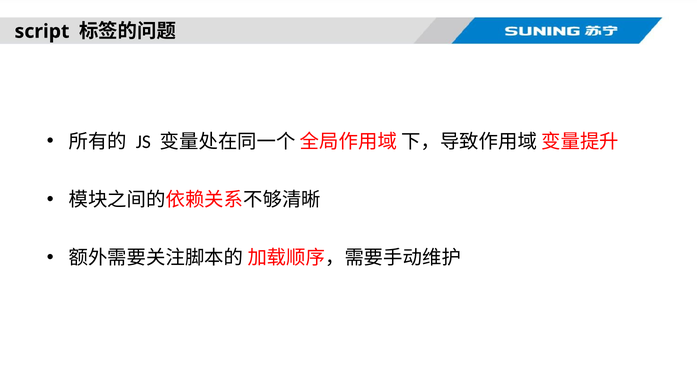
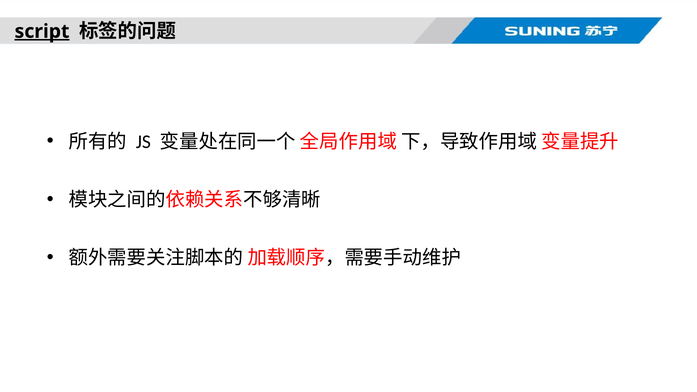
script underline: none -> present
